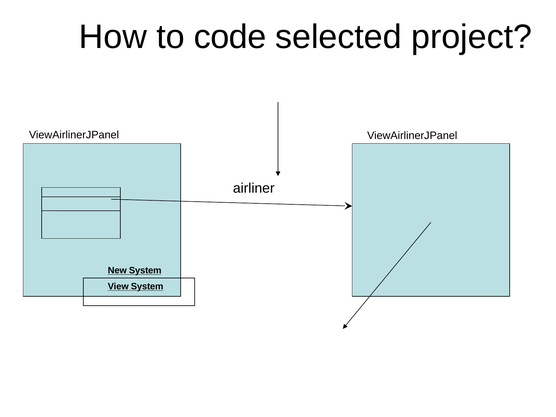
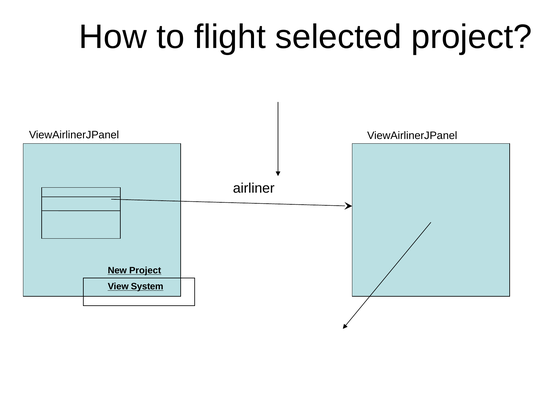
code: code -> flight
New System: System -> Project
